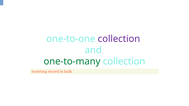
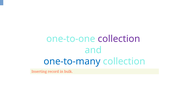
one-to-many colour: green -> blue
